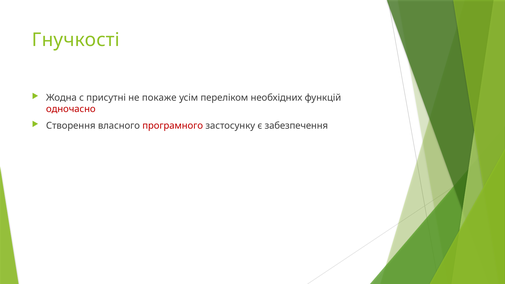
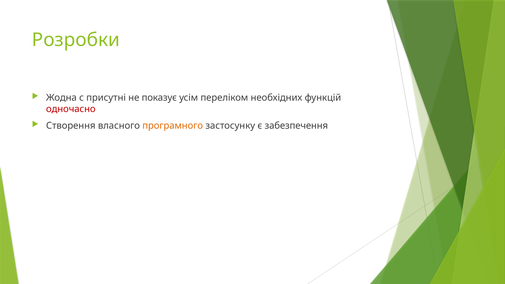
Гнучкості: Гнучкості -> Розробки
покаже: покаже -> показує
програмного colour: red -> orange
